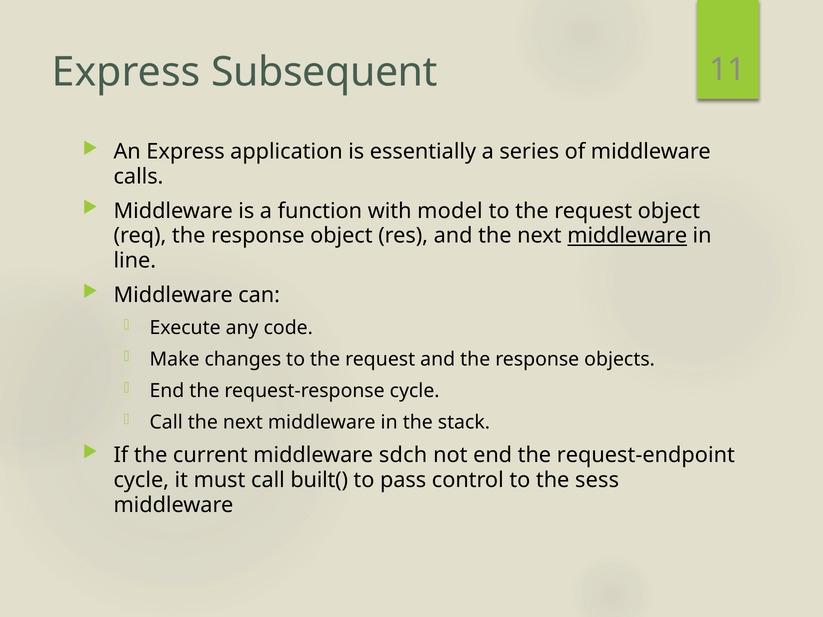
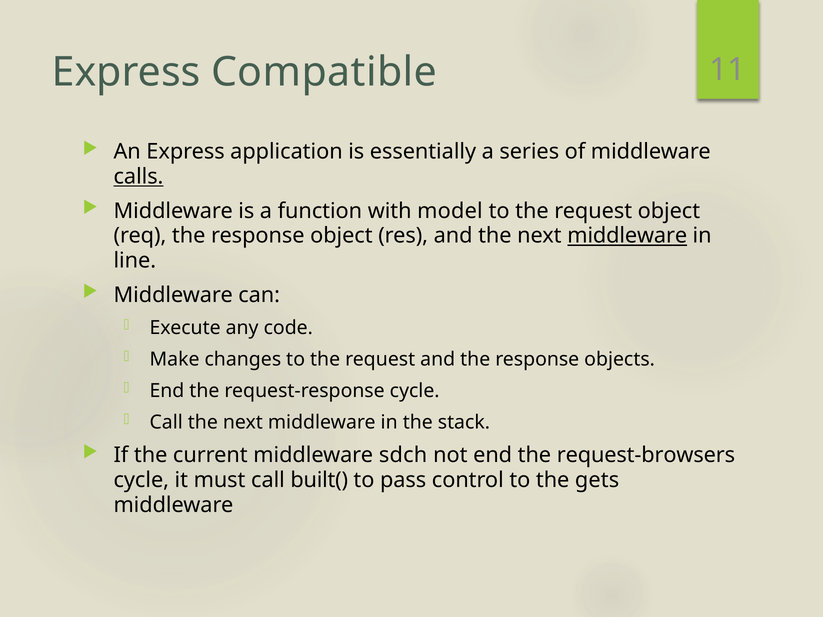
Subsequent: Subsequent -> Compatible
calls underline: none -> present
request-endpoint: request-endpoint -> request-browsers
sess: sess -> gets
